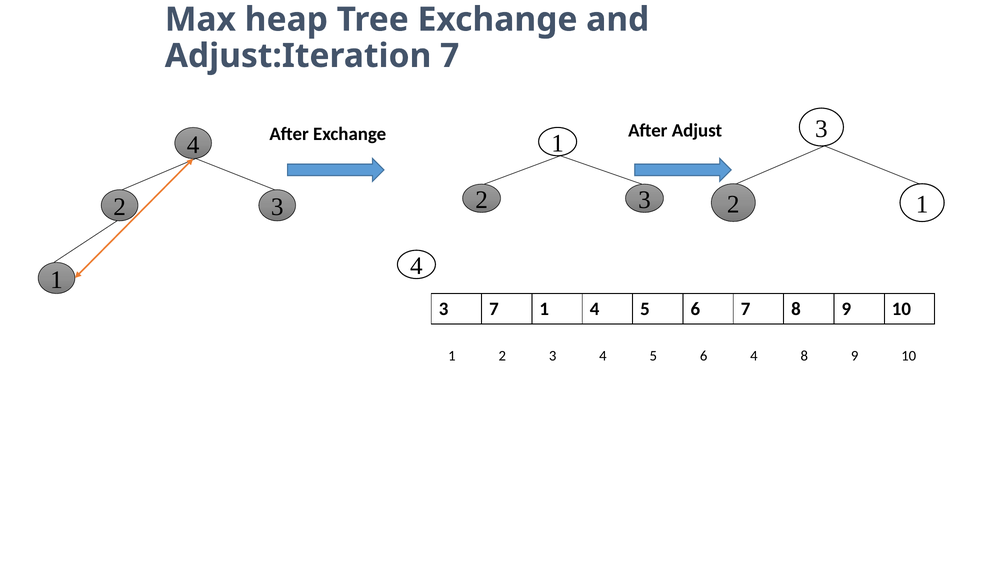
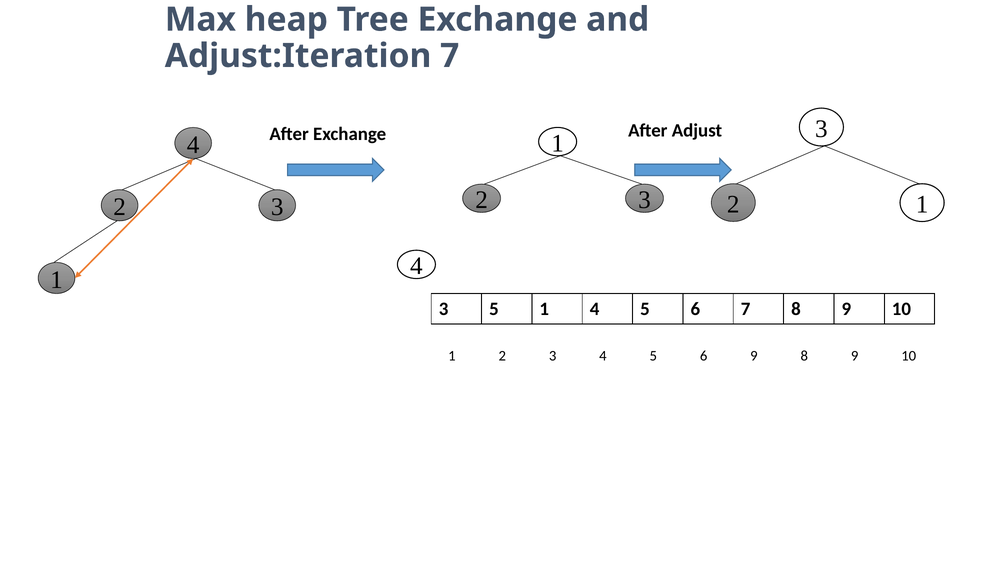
3 7: 7 -> 5
6 4: 4 -> 9
